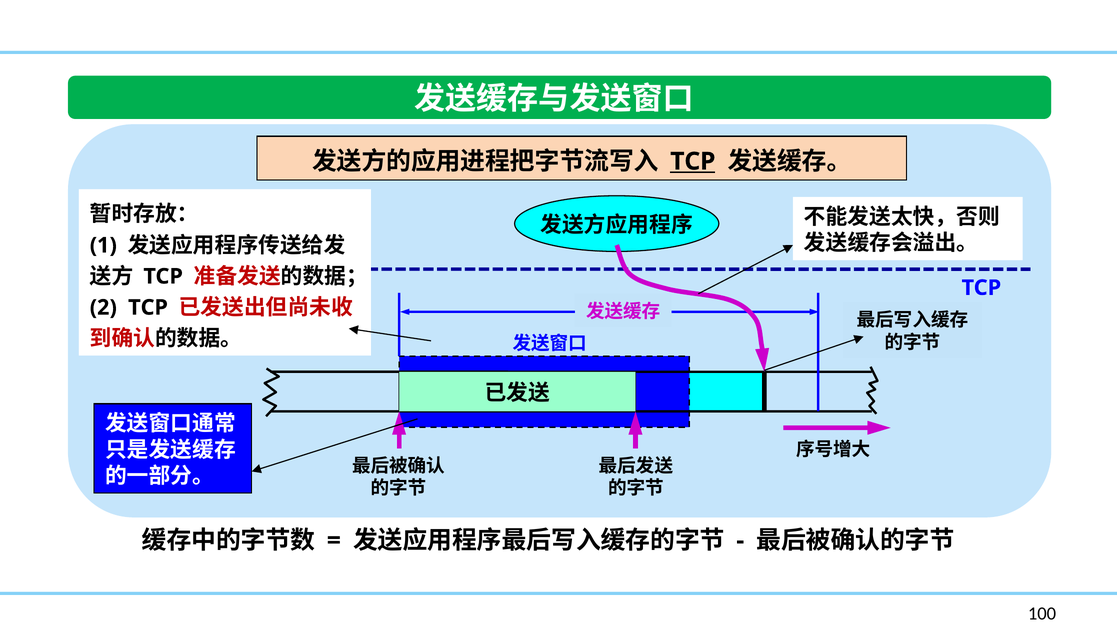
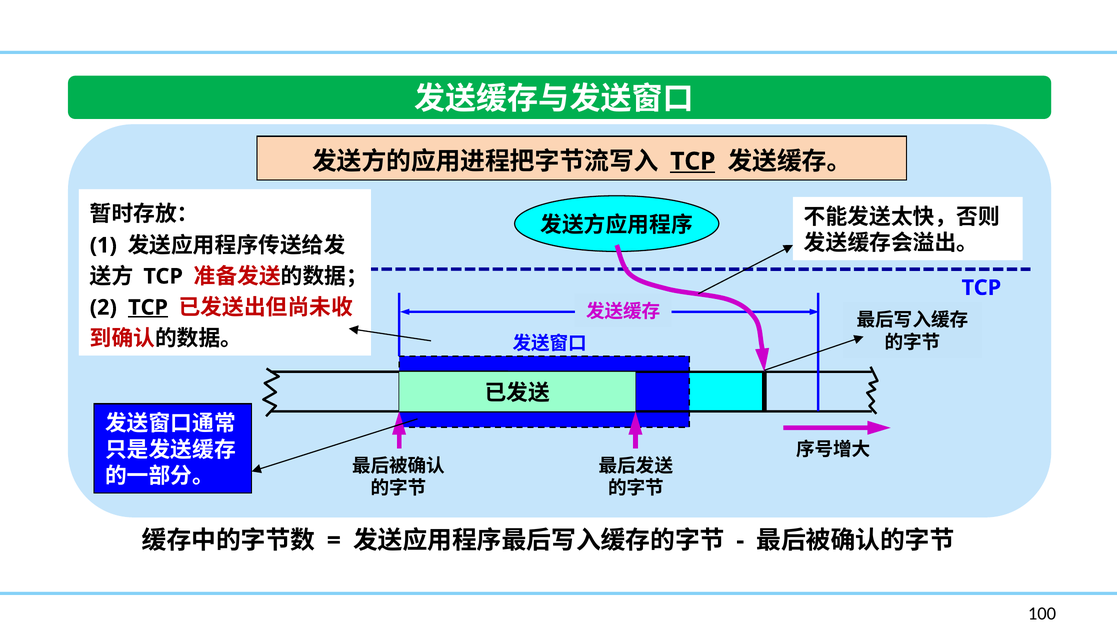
TCP at (148, 307) underline: none -> present
